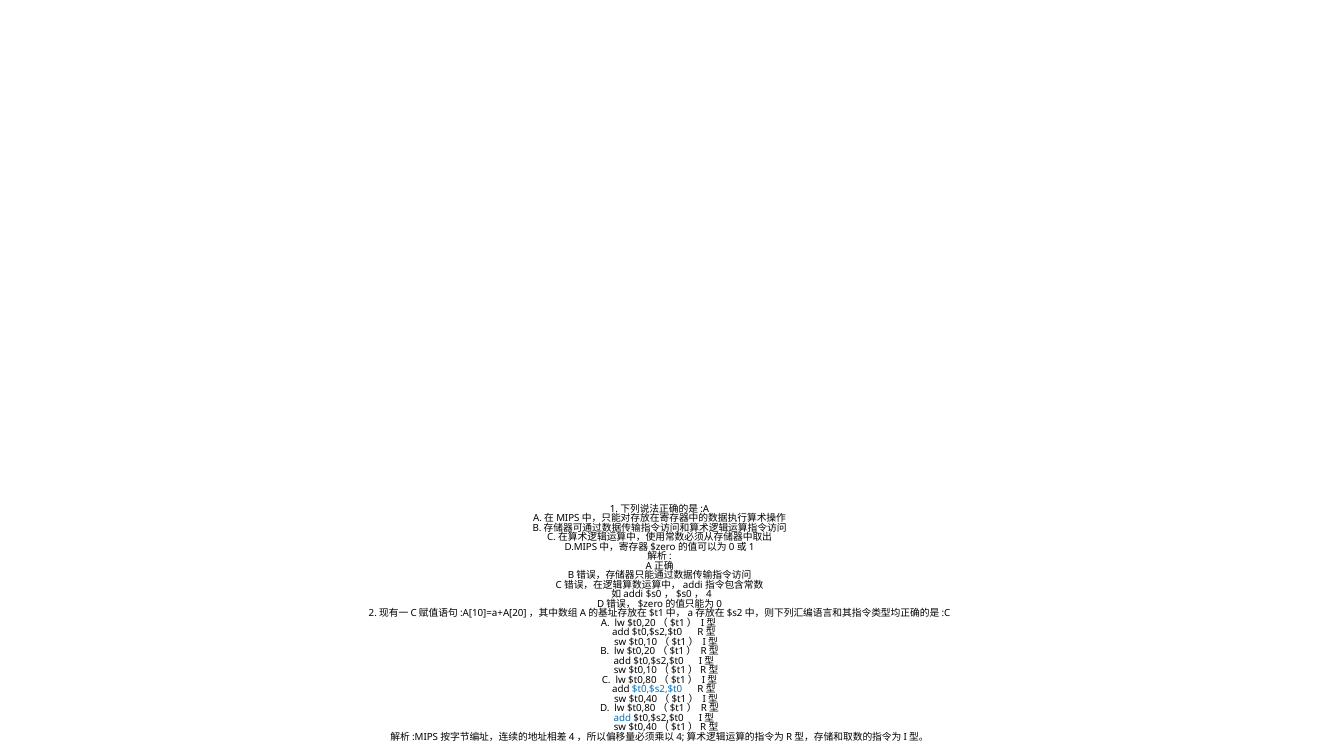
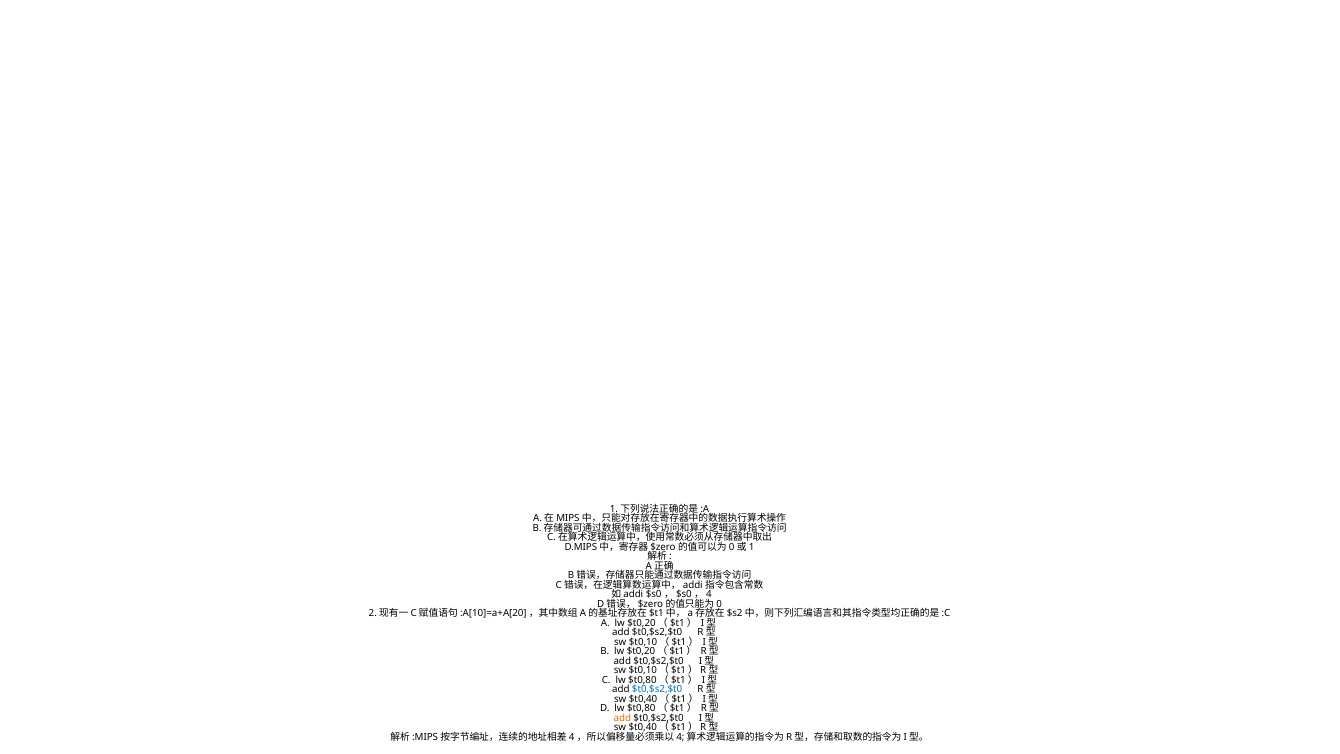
add at (622, 718) colour: blue -> orange
